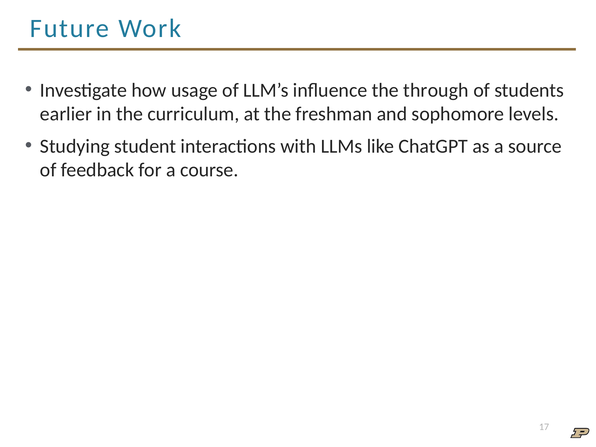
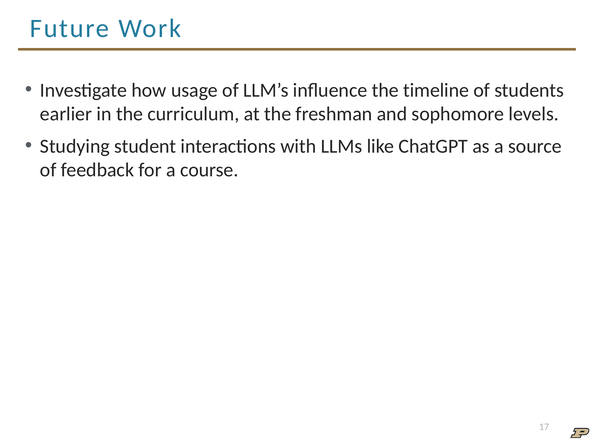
through: through -> timeline
